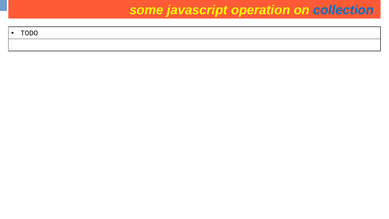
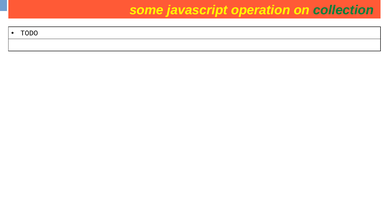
collection at (343, 10) colour: blue -> green
